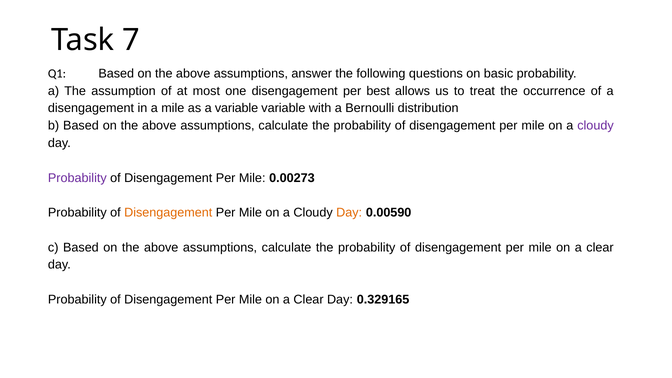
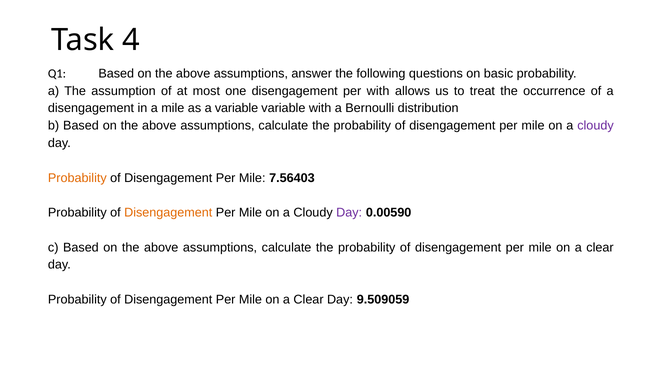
7: 7 -> 4
per best: best -> with
Probability at (77, 178) colour: purple -> orange
0.00273: 0.00273 -> 7.56403
Day at (349, 213) colour: orange -> purple
0.329165: 0.329165 -> 9.509059
